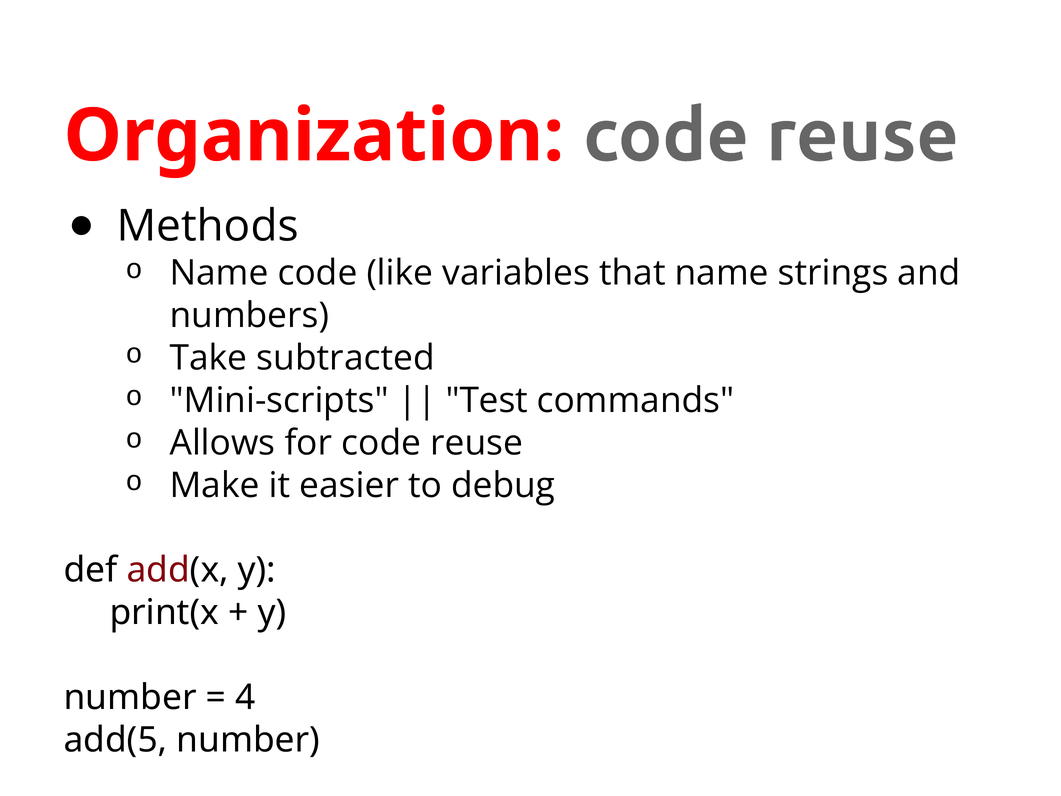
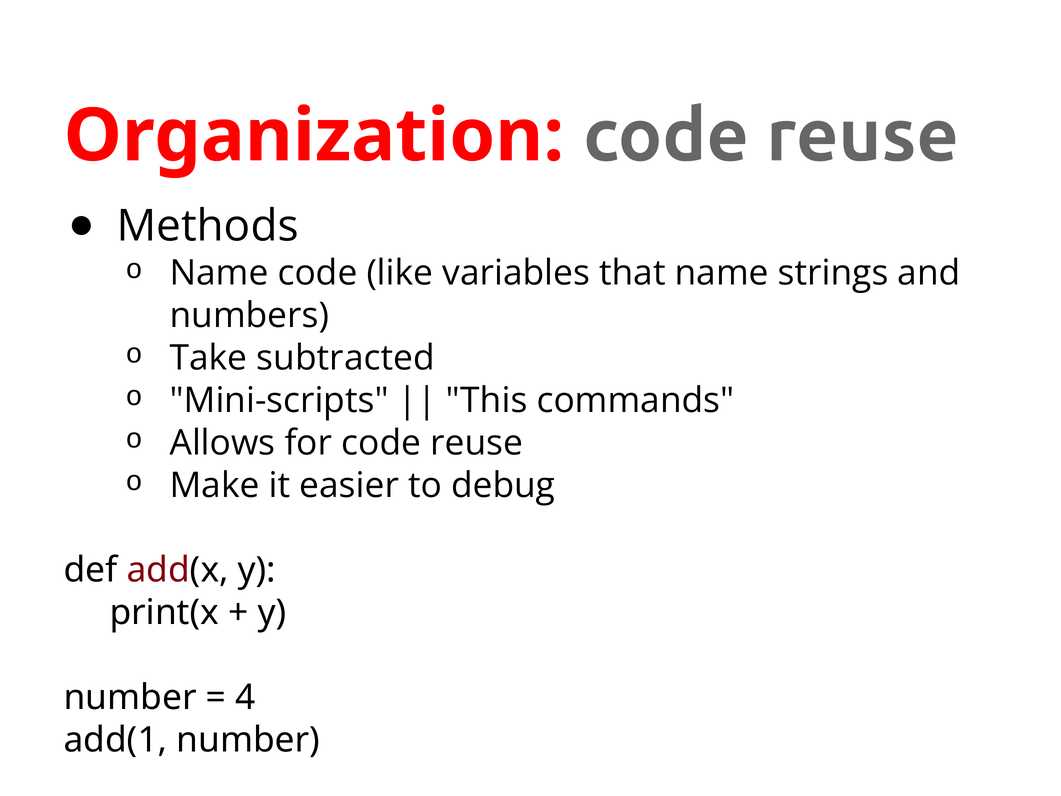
Test: Test -> This
add(5: add(5 -> add(1
